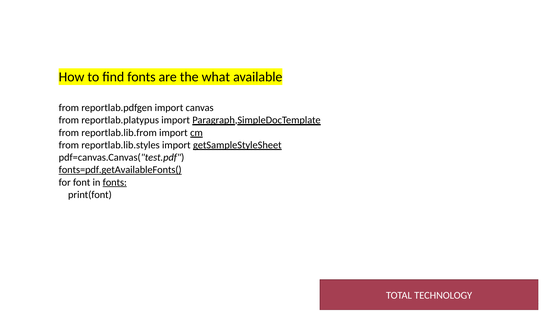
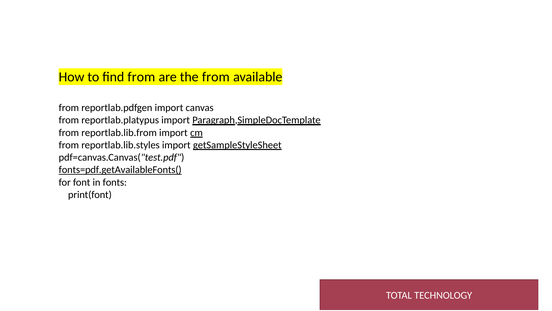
find fonts: fonts -> from
the what: what -> from
fonts at (115, 182) underline: present -> none
